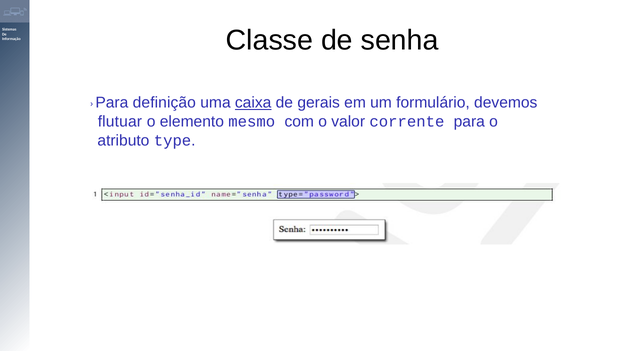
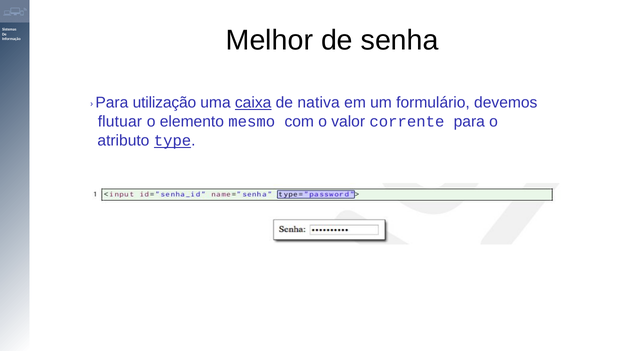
Classe: Classe -> Melhor
definição: definição -> utilização
gerais: gerais -> nativa
type underline: none -> present
